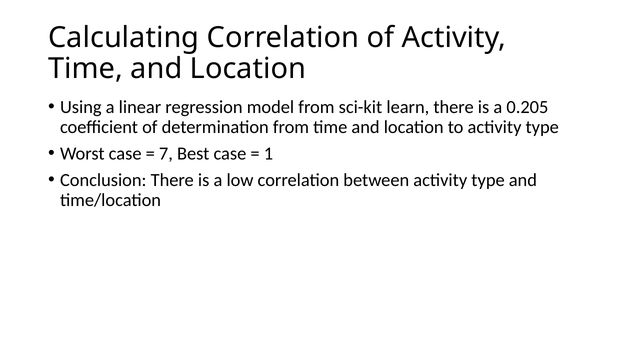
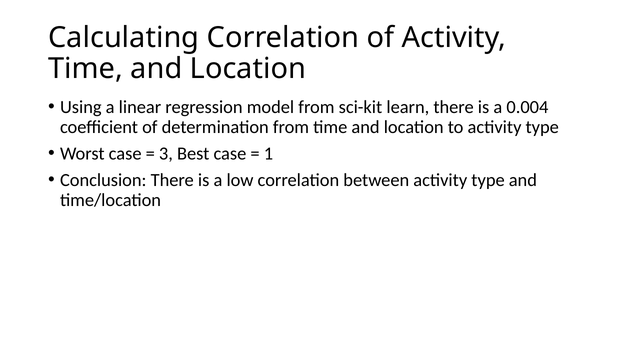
0.205: 0.205 -> 0.004
7: 7 -> 3
